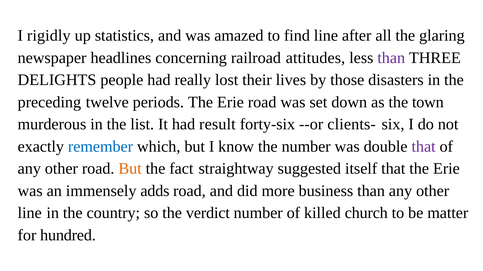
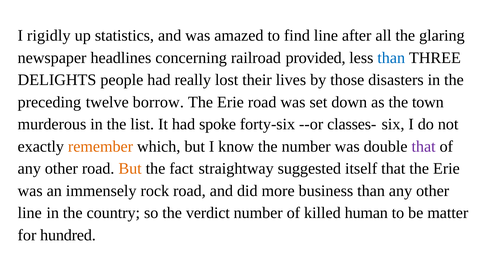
attitudes: attitudes -> provided
than at (391, 58) colour: purple -> blue
periods: periods -> borrow
result: result -> spoke
clients-: clients- -> classes-
remember colour: blue -> orange
adds: adds -> rock
church: church -> human
